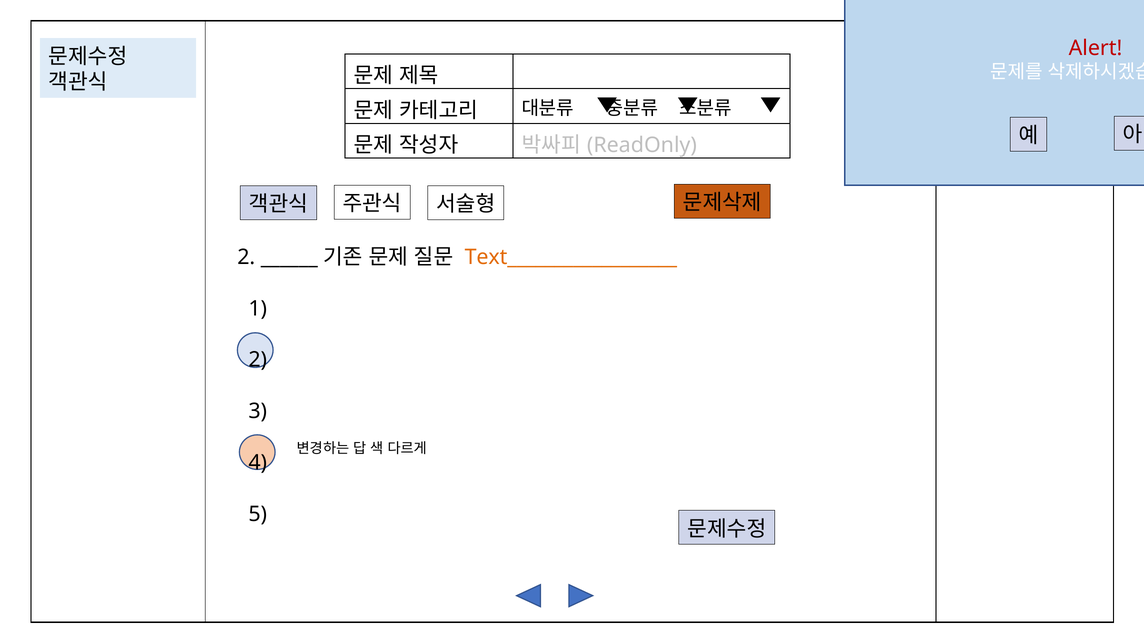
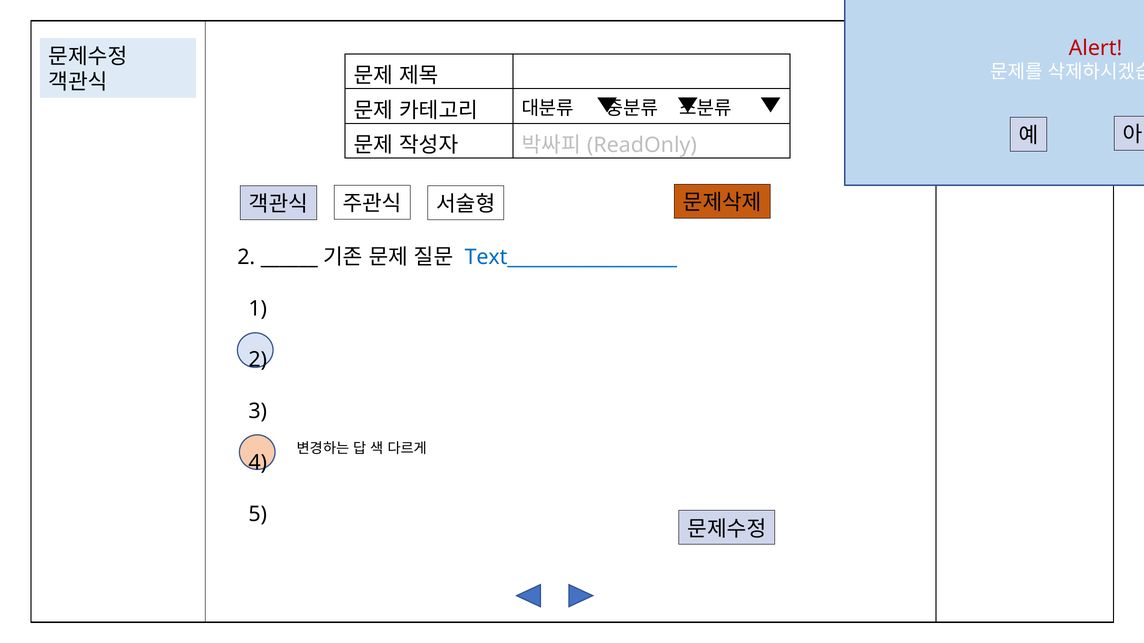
Text__________________ colour: orange -> blue
